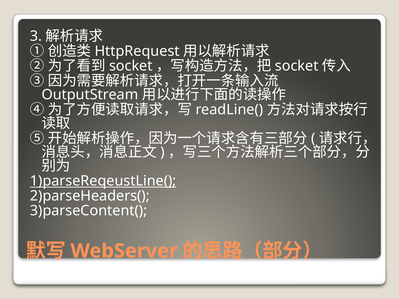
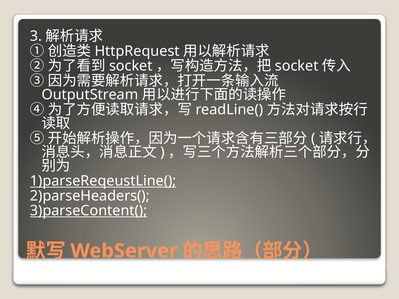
3)parseContent( underline: none -> present
